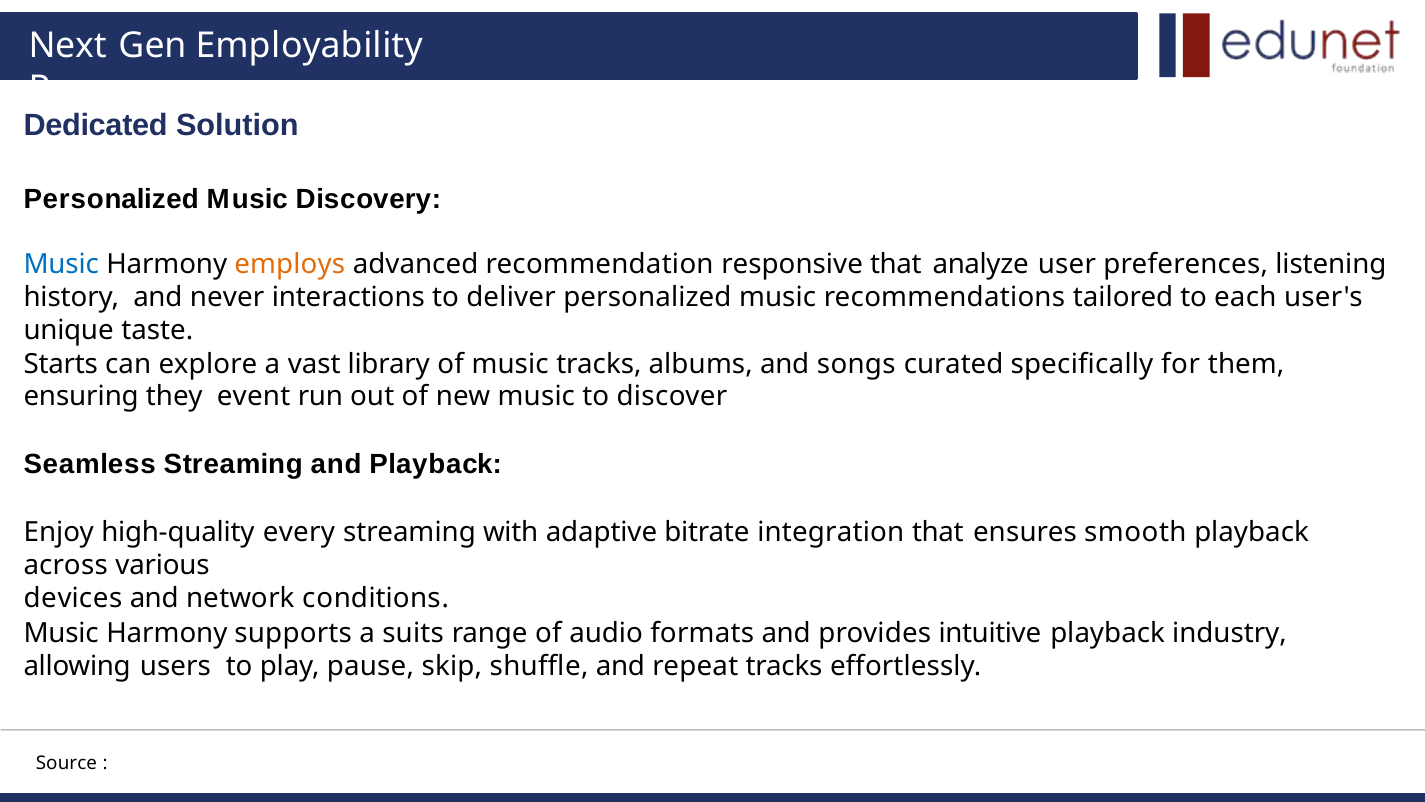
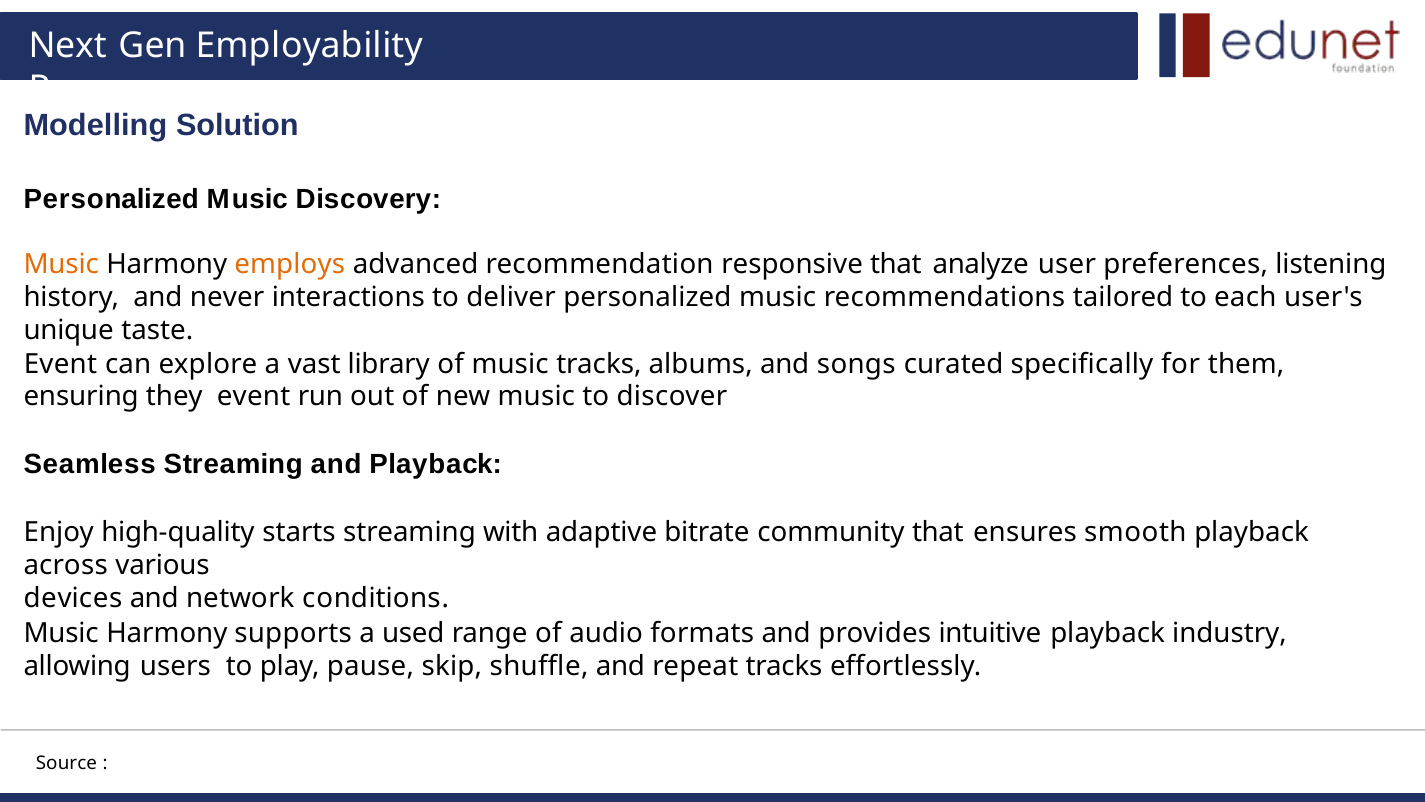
Dedicated: Dedicated -> Modelling
Music at (61, 264) colour: blue -> orange
Starts at (61, 364): Starts -> Event
every: every -> starts
integration: integration -> community
suits: suits -> used
